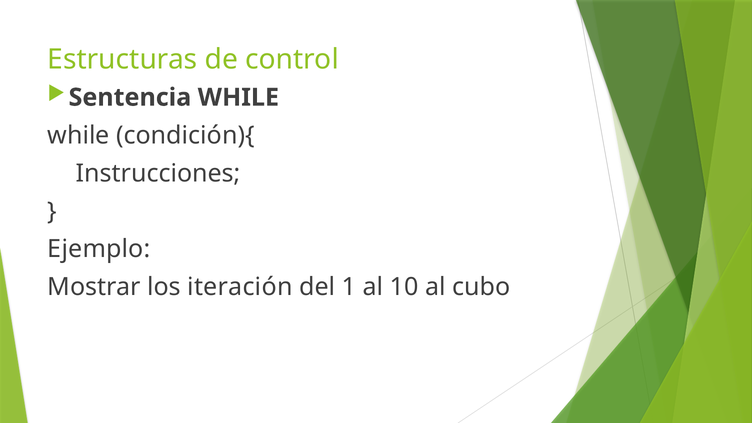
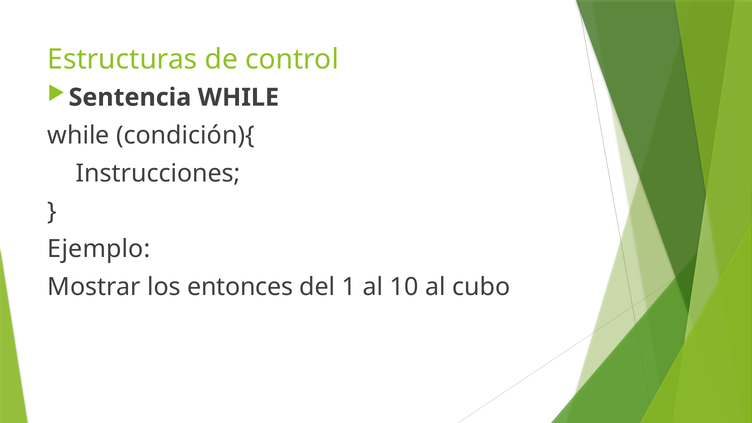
iteración: iteración -> entonces
